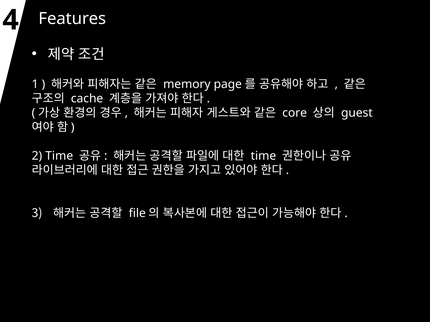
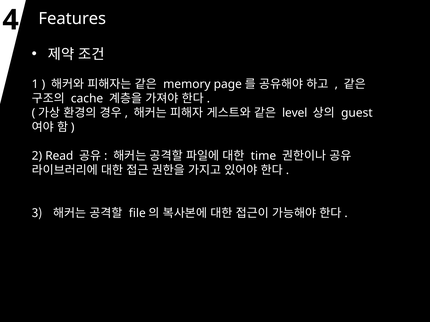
core: core -> level
2 Time: Time -> Read
